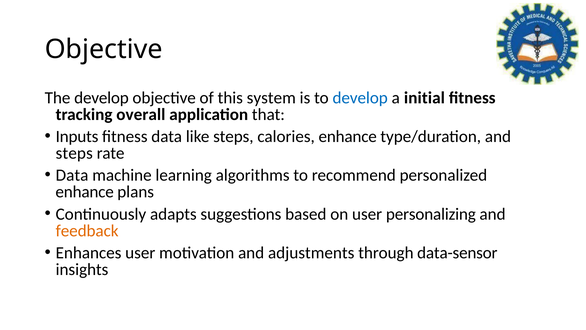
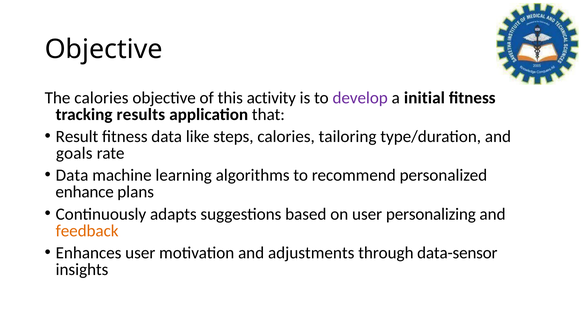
The develop: develop -> calories
system: system -> activity
develop at (360, 98) colour: blue -> purple
overall: overall -> results
Inputs: Inputs -> Result
calories enhance: enhance -> tailoring
steps at (74, 153): steps -> goals
